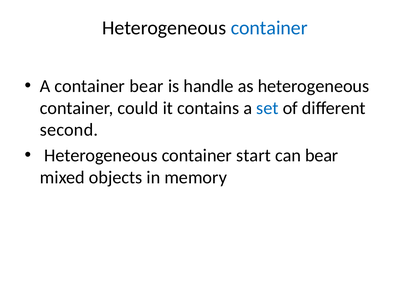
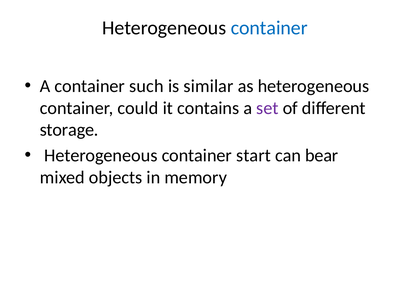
container bear: bear -> such
handle: handle -> similar
set colour: blue -> purple
second: second -> storage
